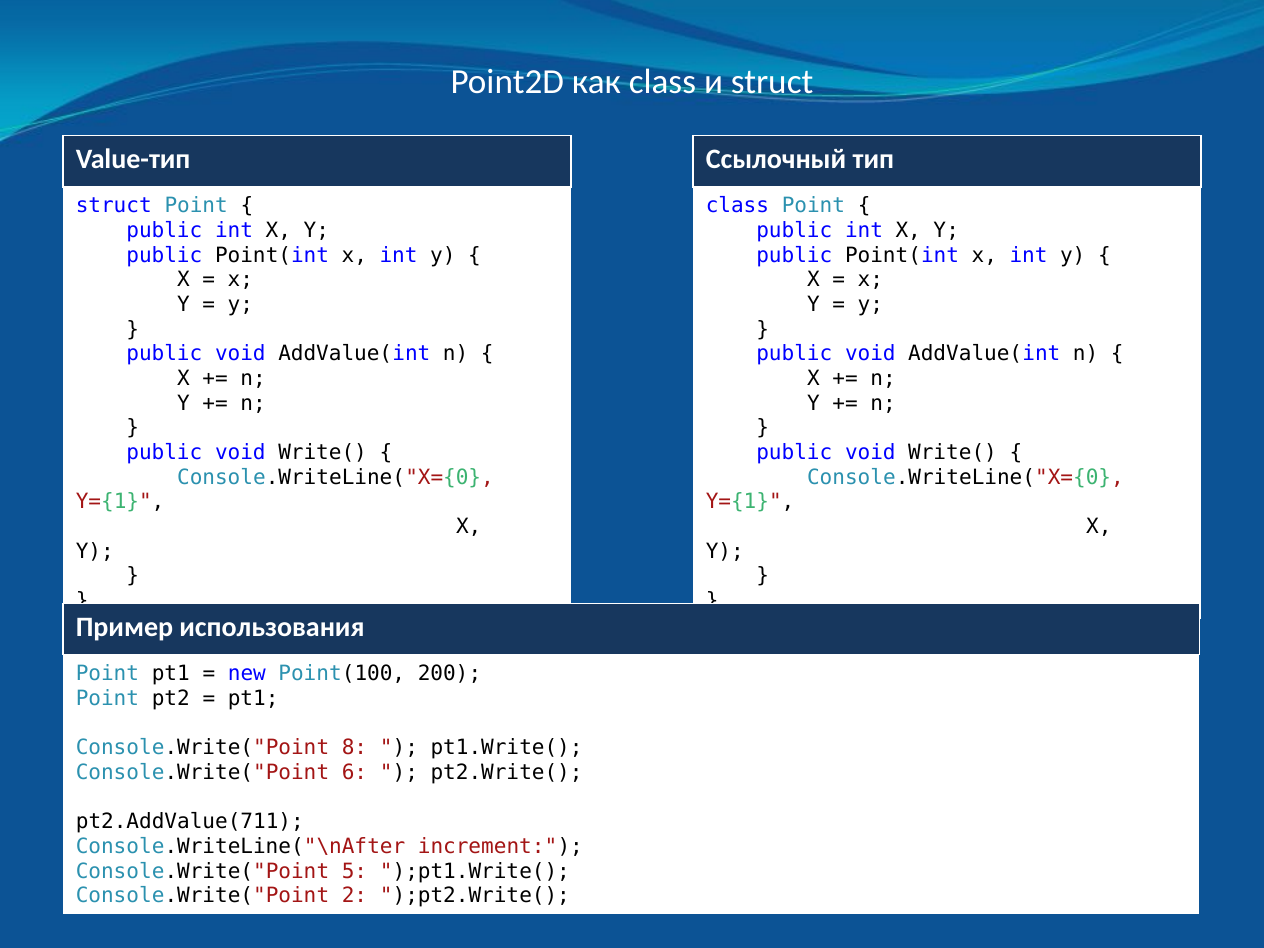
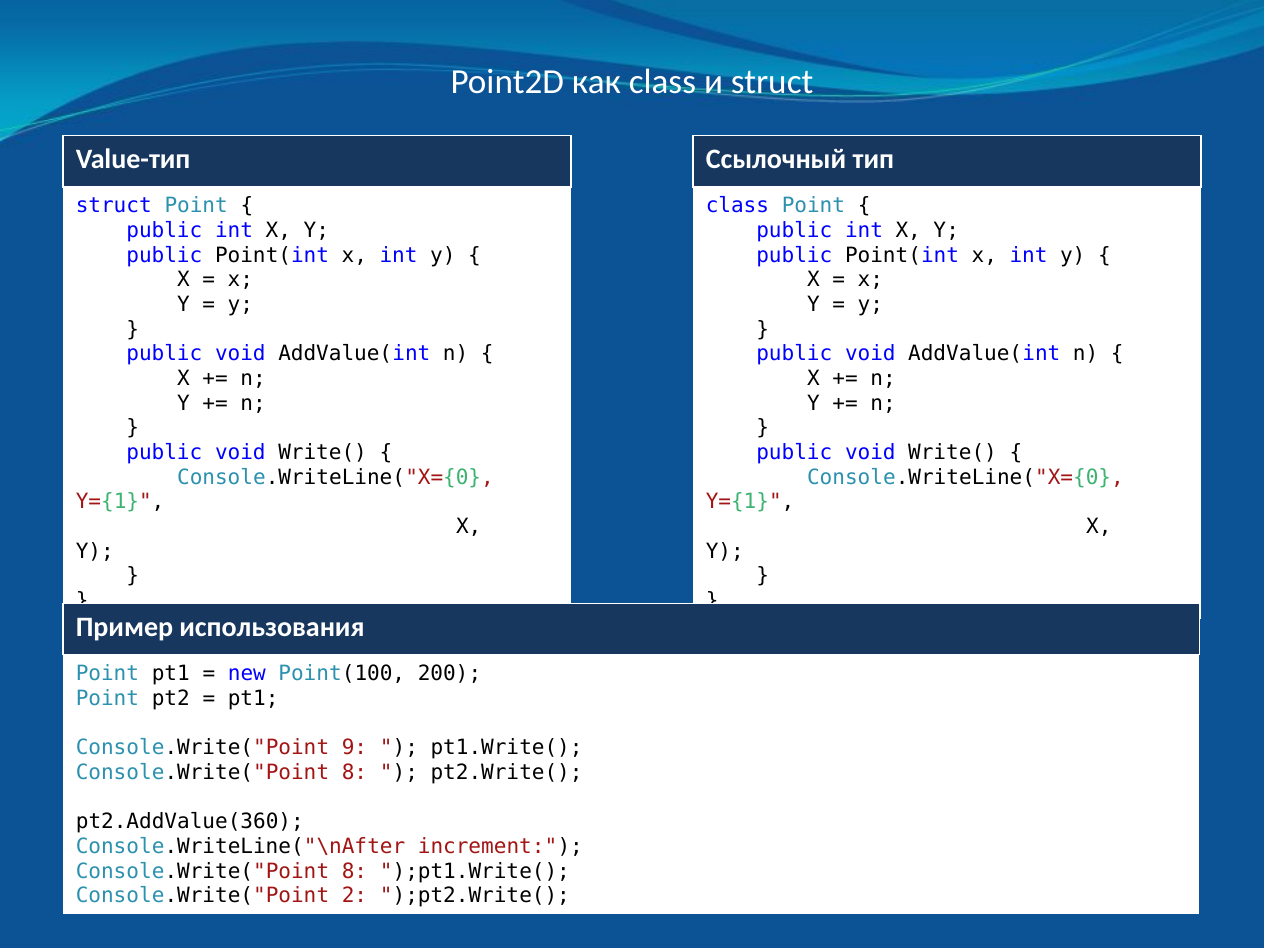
8: 8 -> 9
6 at (354, 772): 6 -> 8
pt2.AddValue(711: pt2.AddValue(711 -> pt2.AddValue(360
5 at (354, 871): 5 -> 8
